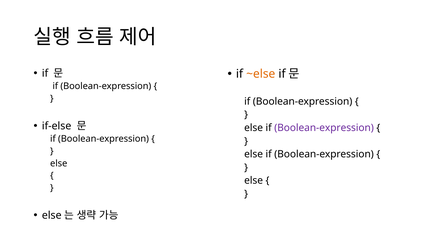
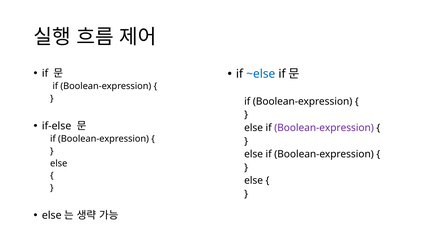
~else colour: orange -> blue
